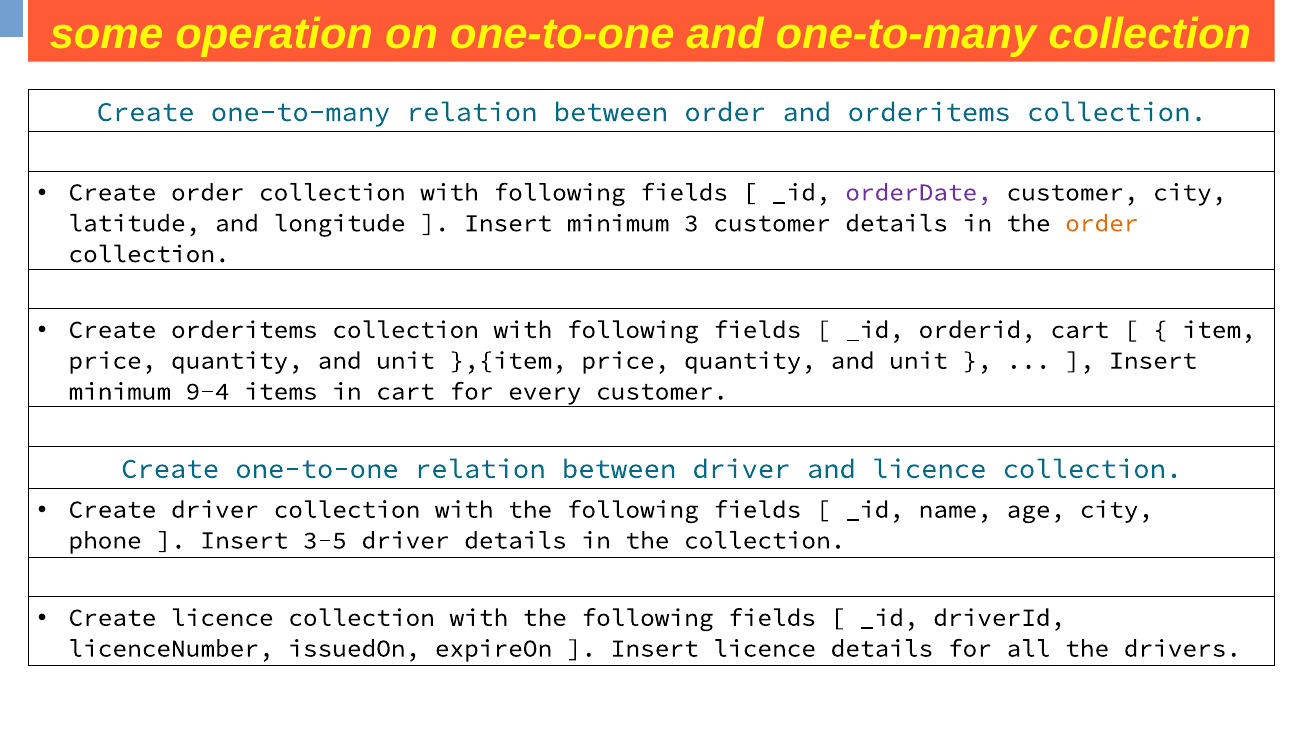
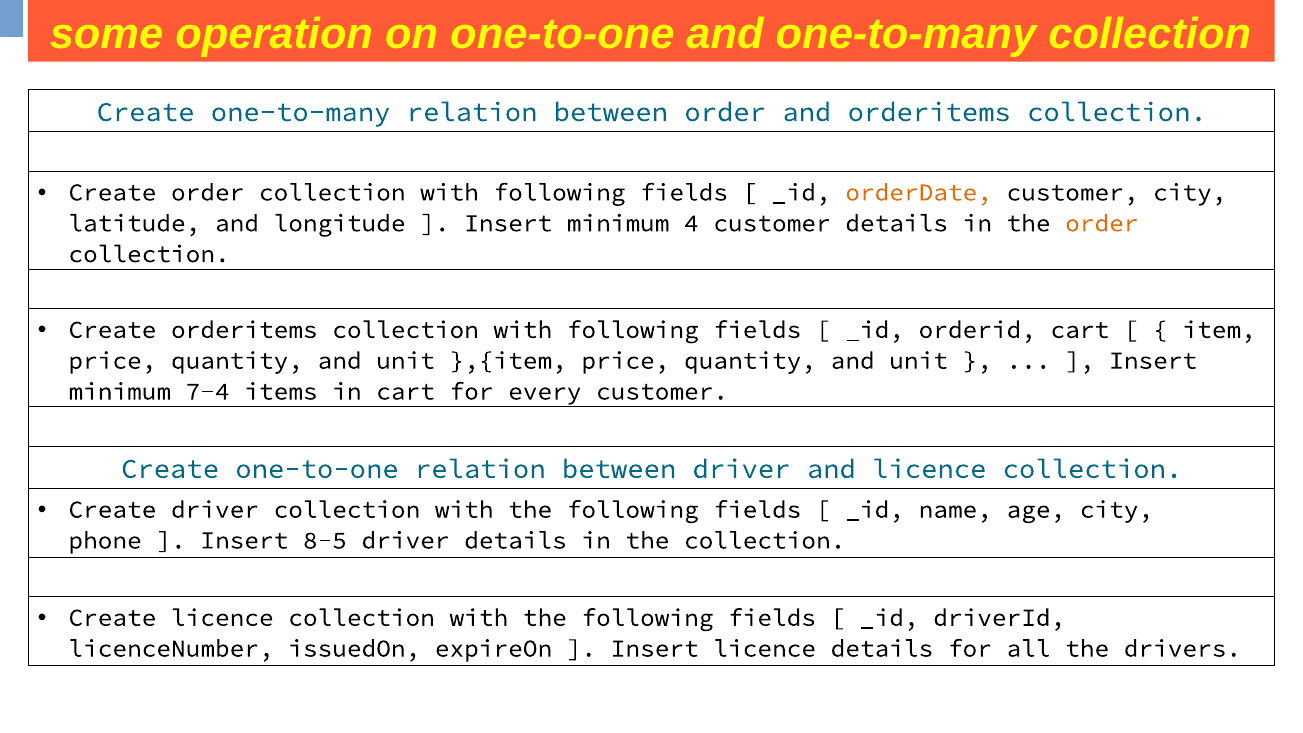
orderDate colour: purple -> orange
3: 3 -> 4
9-4: 9-4 -> 7-4
3-5: 3-5 -> 8-5
